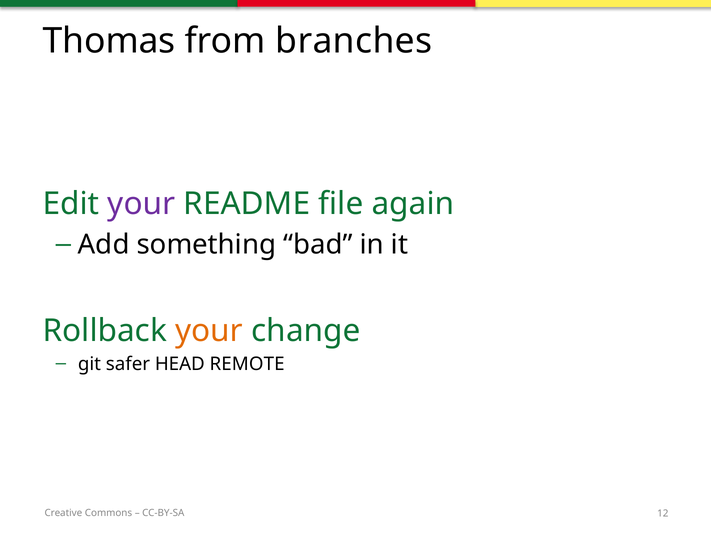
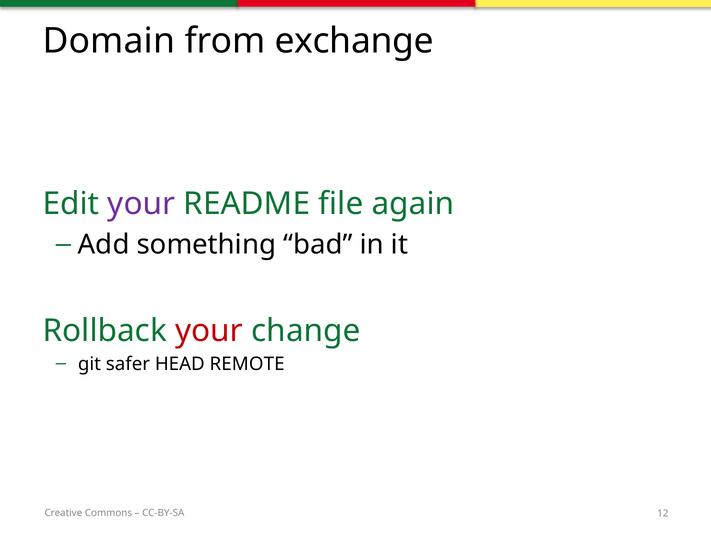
Thomas: Thomas -> Domain
branches: branches -> exchange
your at (209, 331) colour: orange -> red
